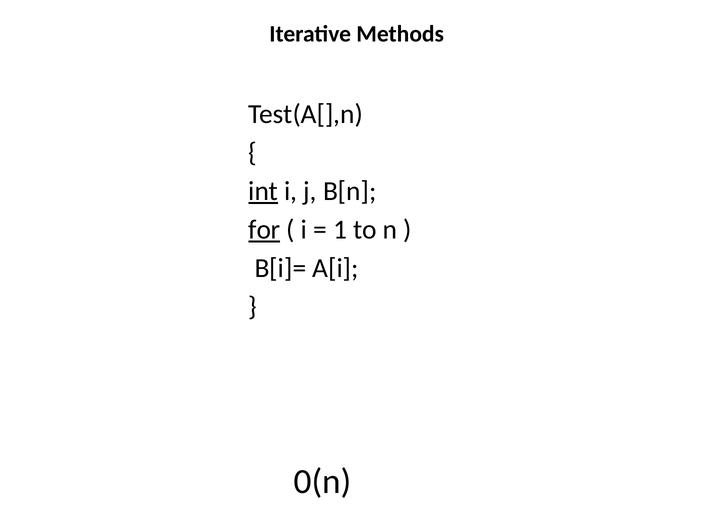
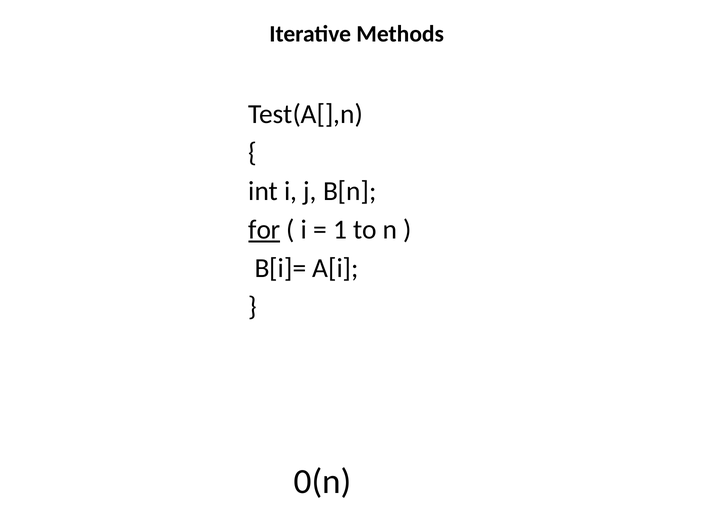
int underline: present -> none
